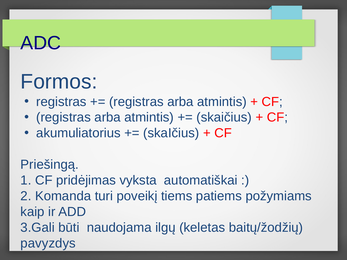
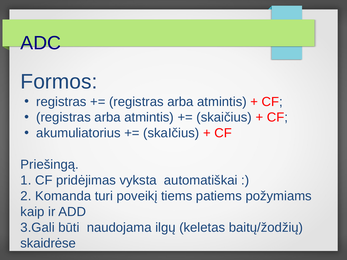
pavyzdys: pavyzdys -> skaidrėse
